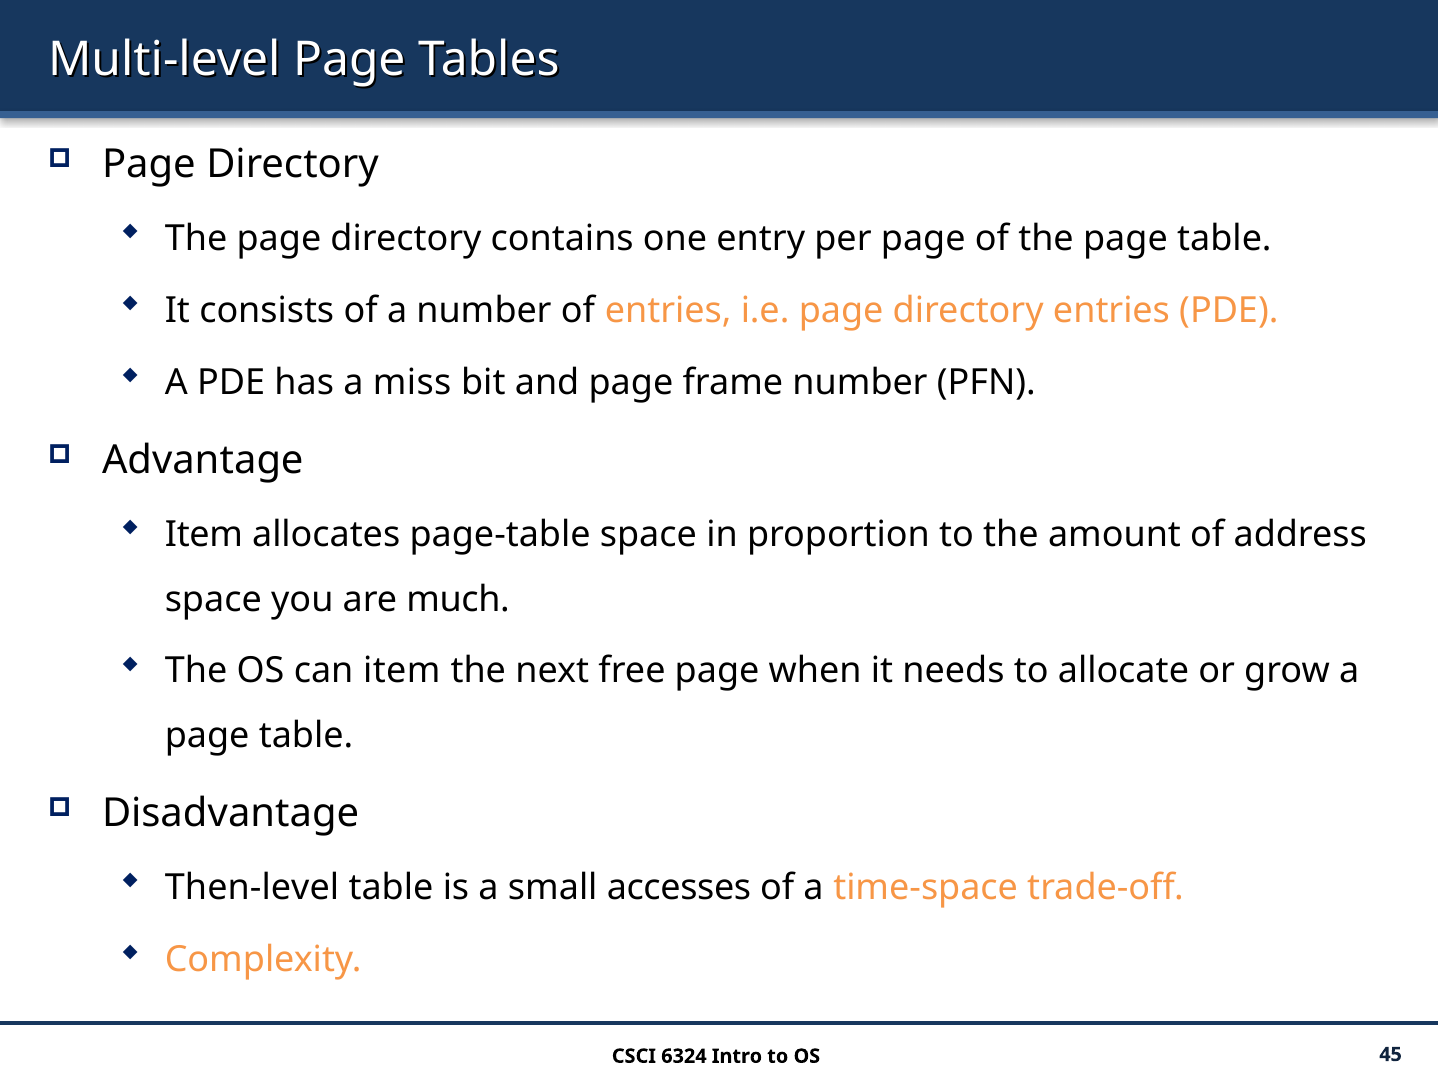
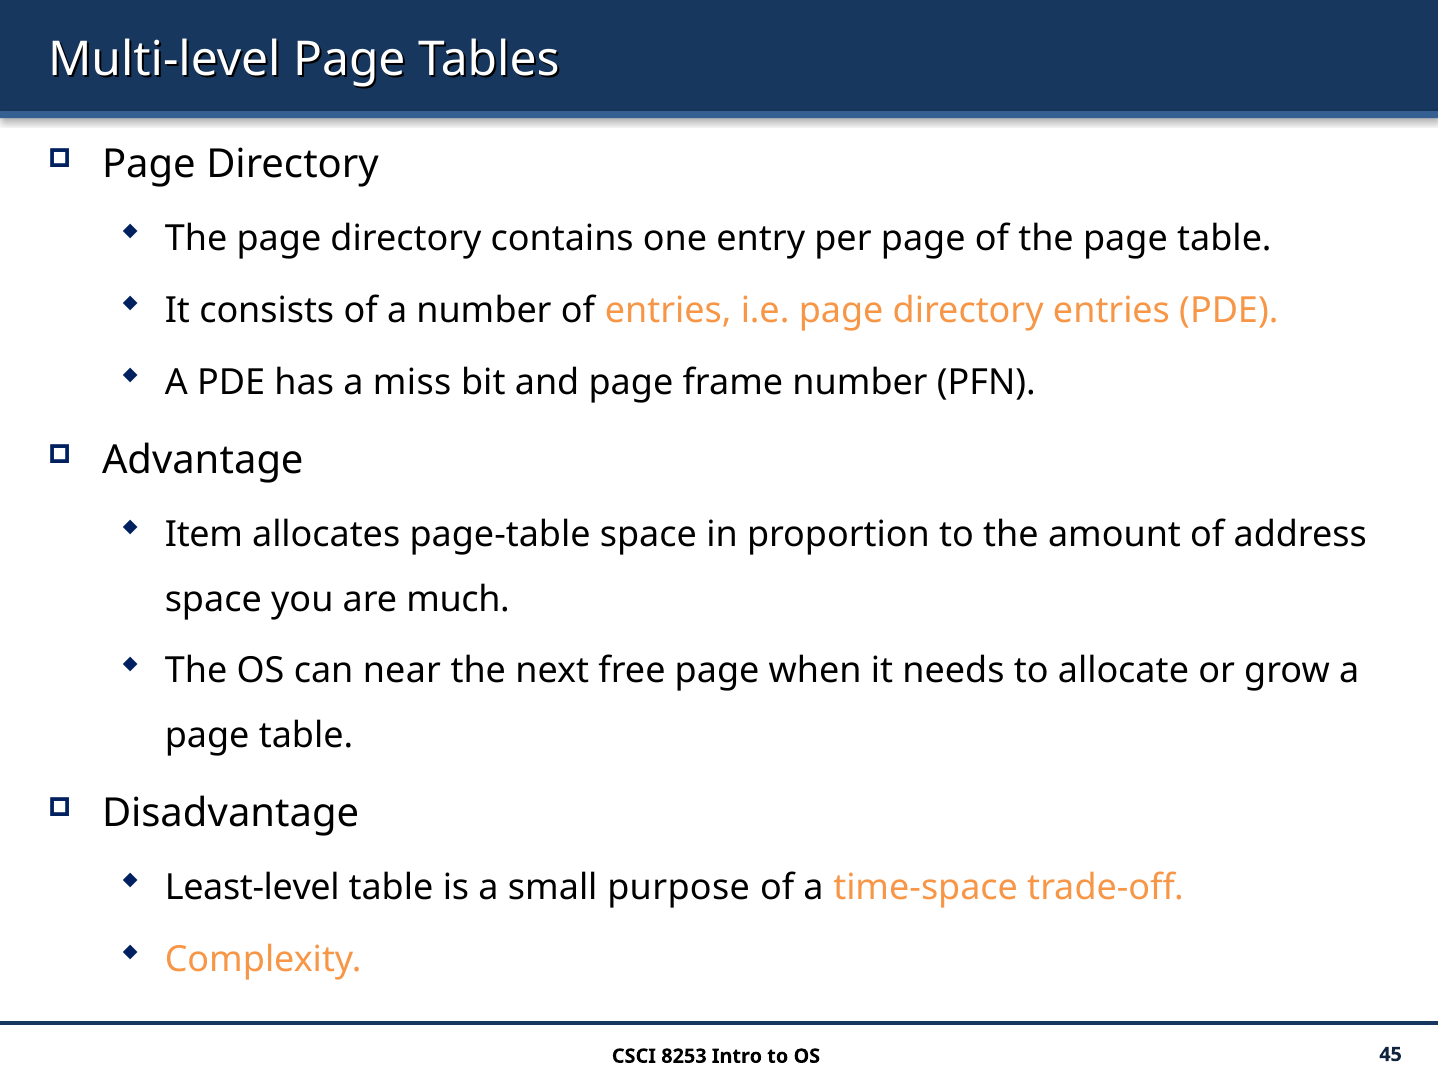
can item: item -> near
Then-level: Then-level -> Least-level
accesses: accesses -> purpose
6324: 6324 -> 8253
